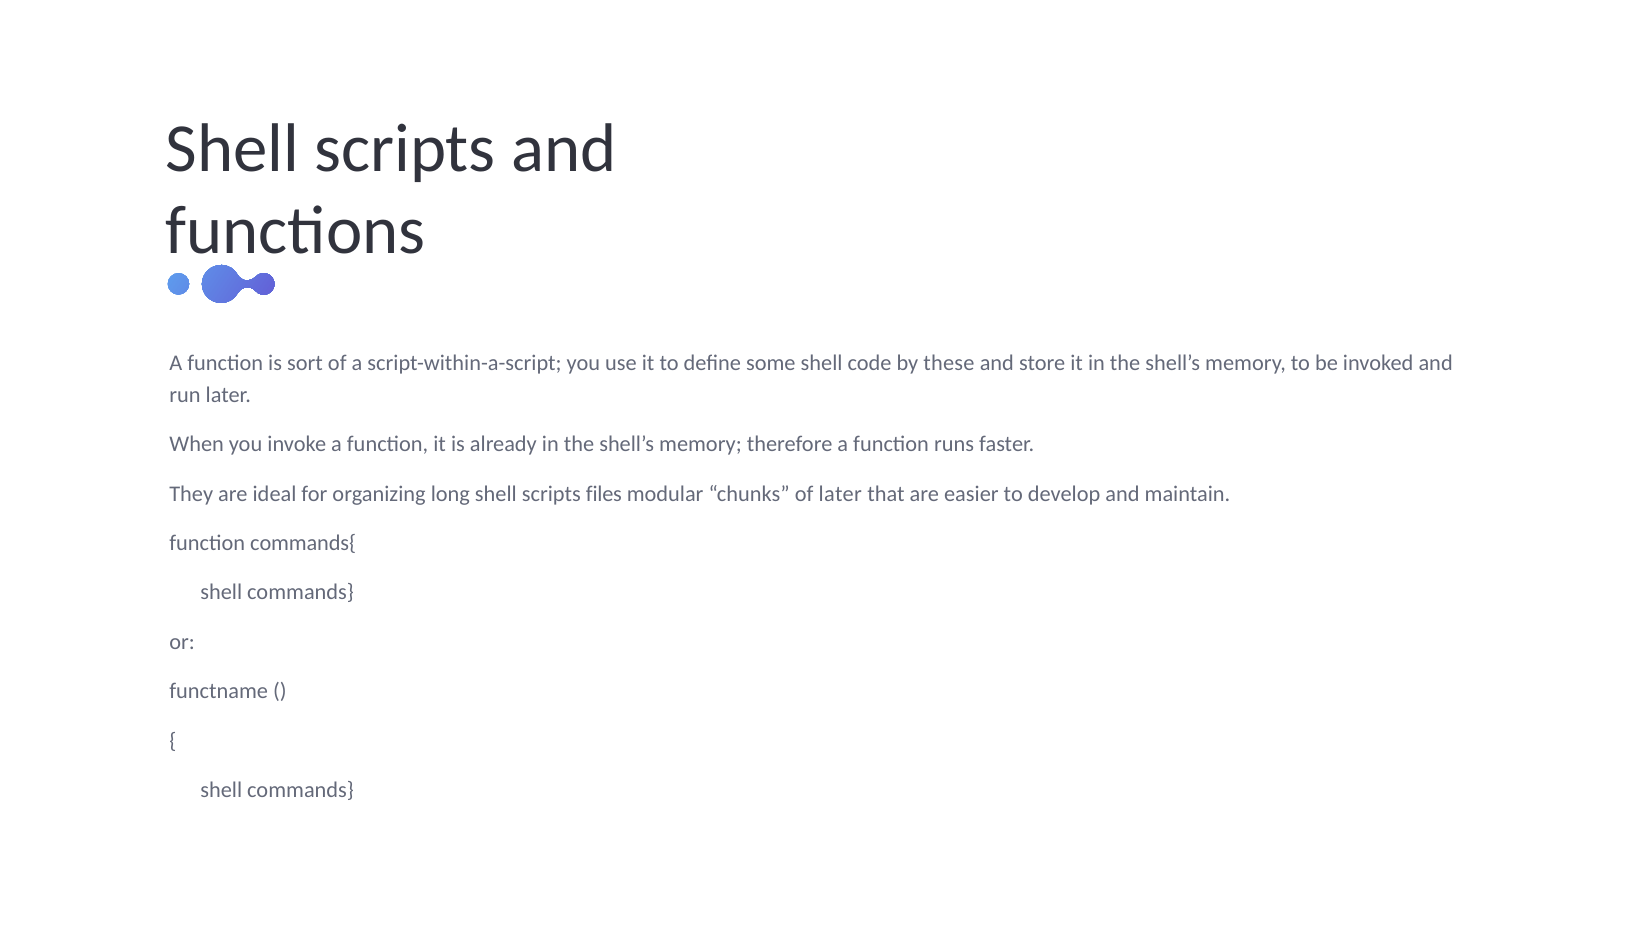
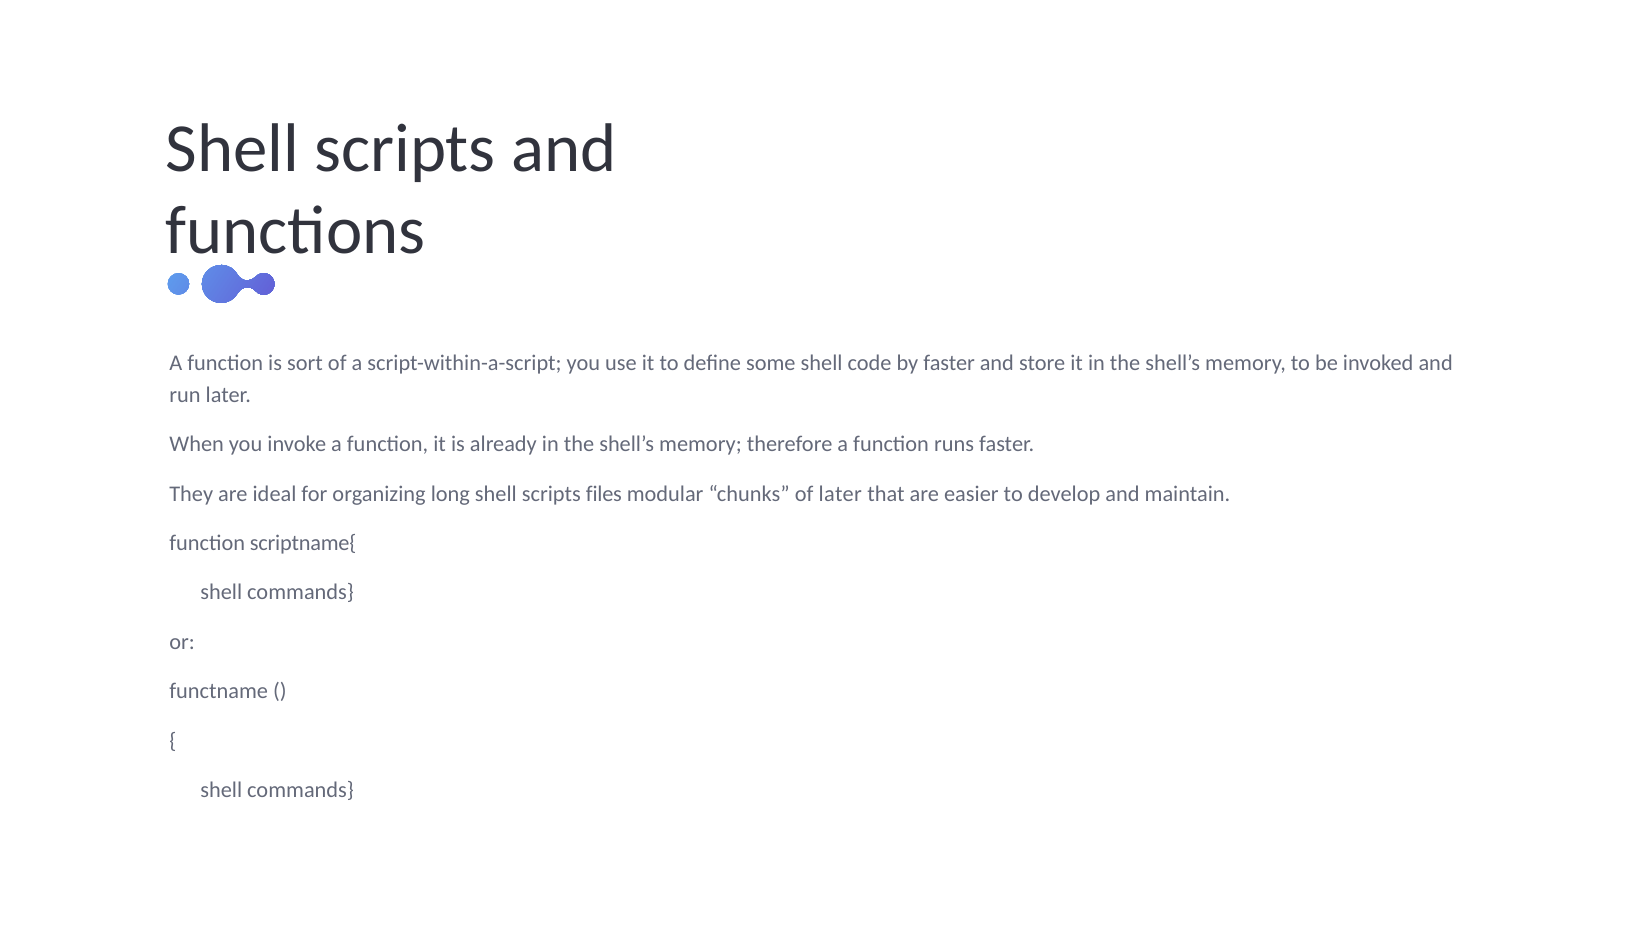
by these: these -> faster
commands{: commands{ -> scriptname{
